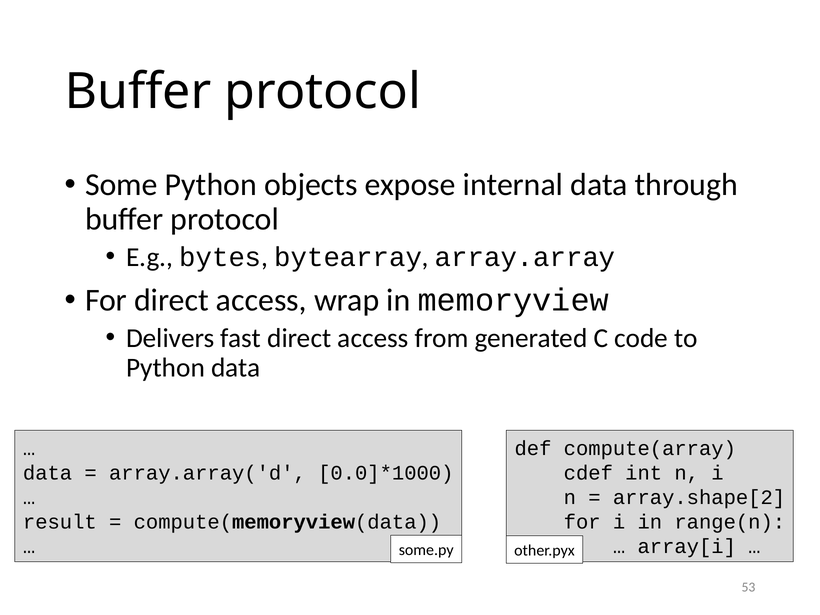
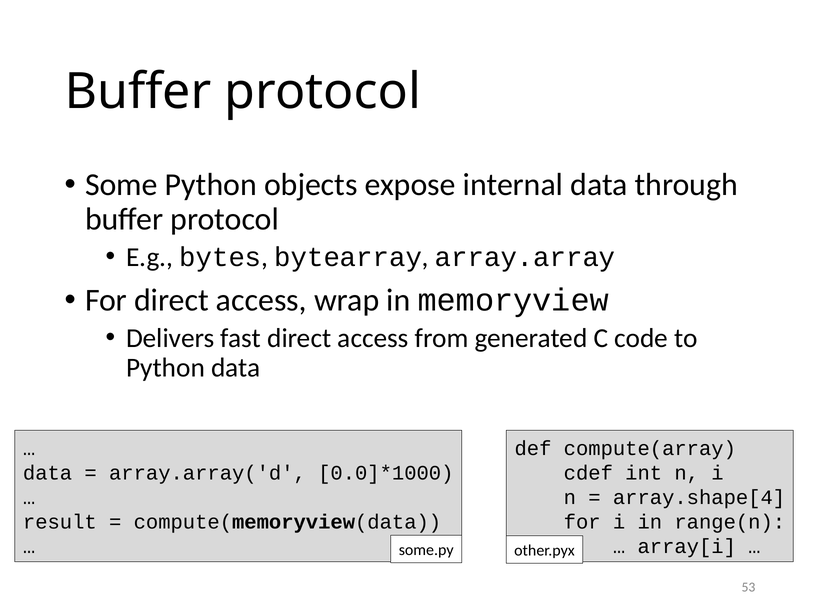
array.shape[2: array.shape[2 -> array.shape[4
